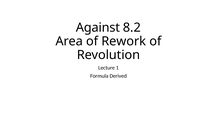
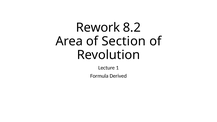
Against: Against -> Rework
Rework: Rework -> Section
